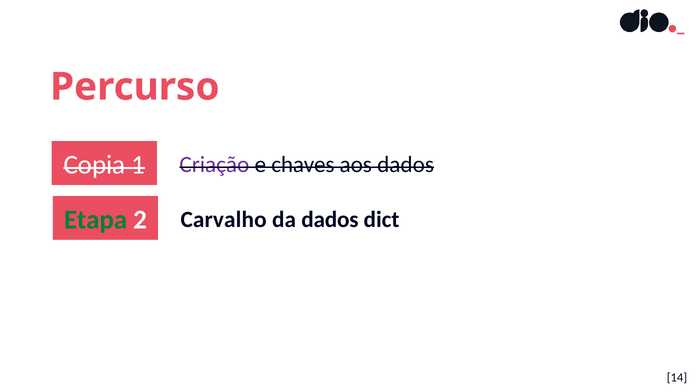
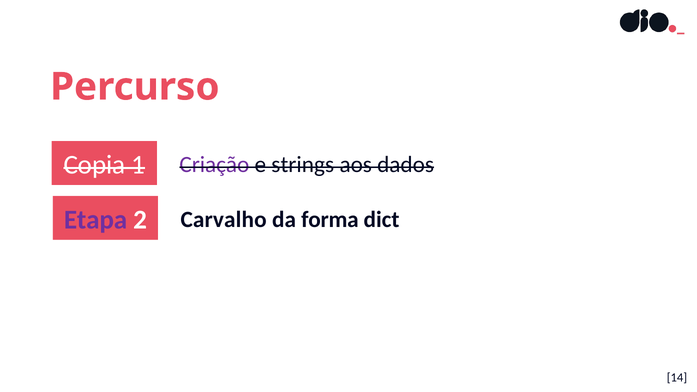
chaves: chaves -> strings
Etapa colour: green -> purple
da dados: dados -> forma
